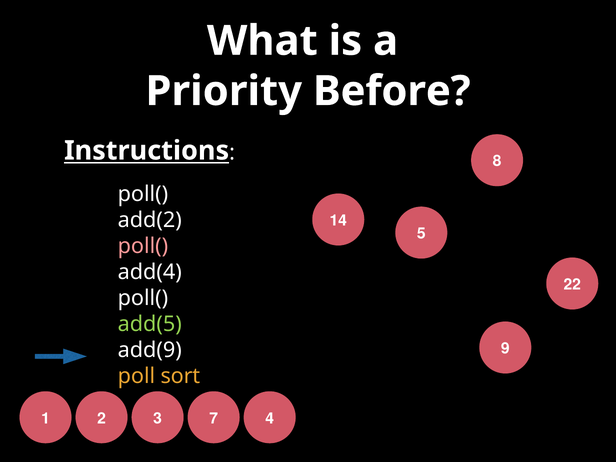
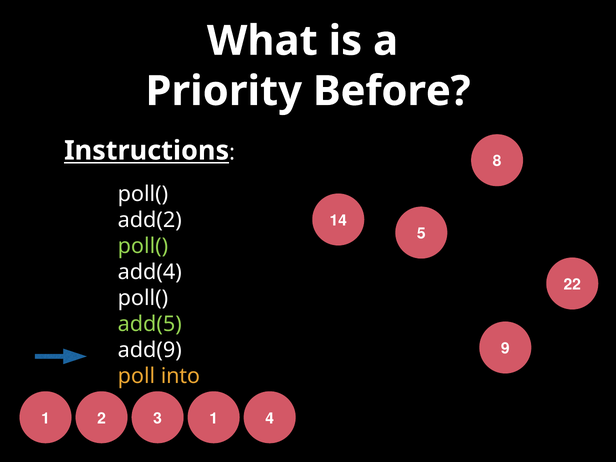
poll( at (143, 246) colour: pink -> light green
sort: sort -> into
7 at (214, 418): 7 -> 1
